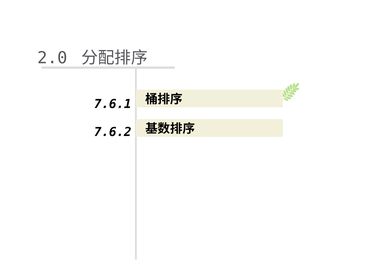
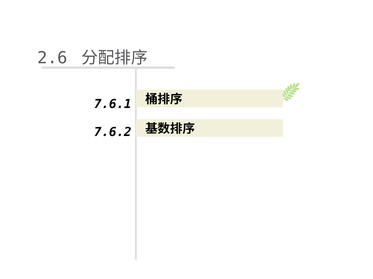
2.0: 2.0 -> 2.6
